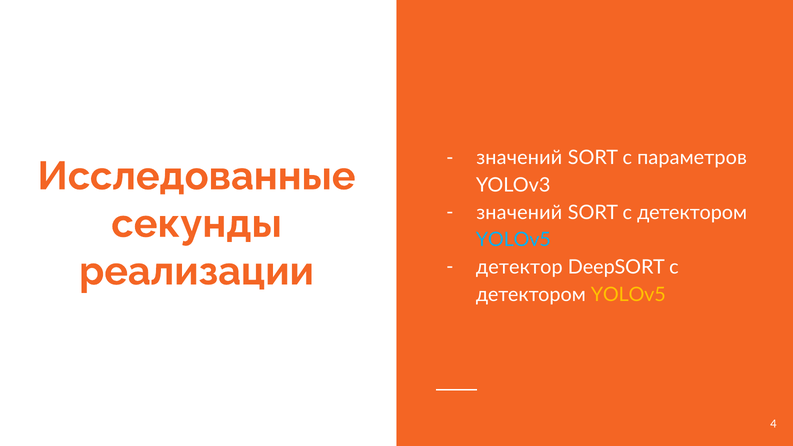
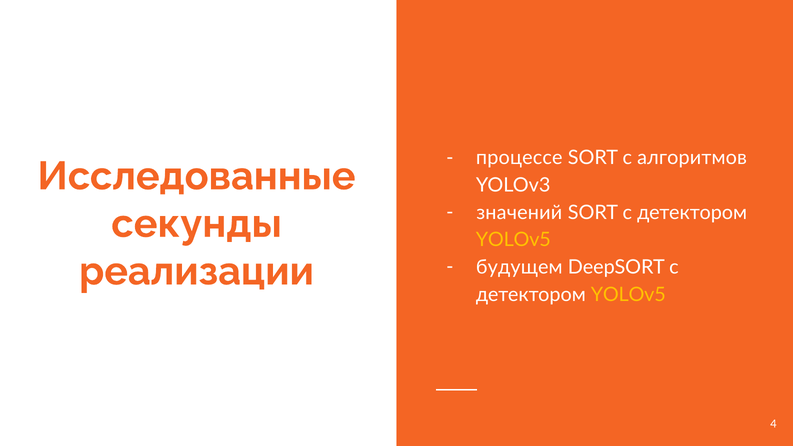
значений at (519, 158): значений -> процессе
параметров: параметров -> алгоритмов
YOLOv5 at (513, 240) colour: light blue -> yellow
детектор: детектор -> будущем
